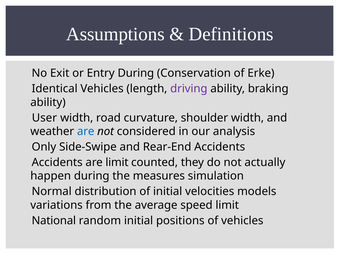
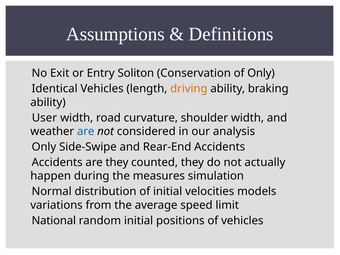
Entry During: During -> Soliton
of Erke: Erke -> Only
driving colour: purple -> orange
are limit: limit -> they
